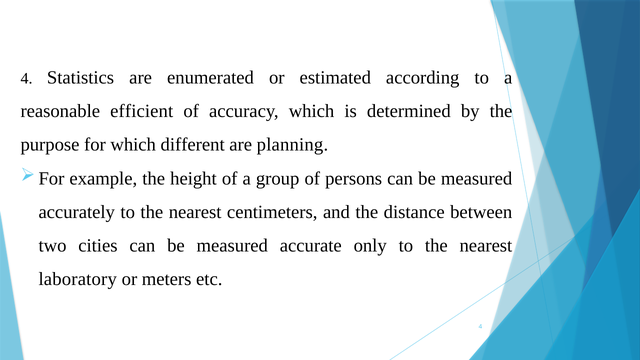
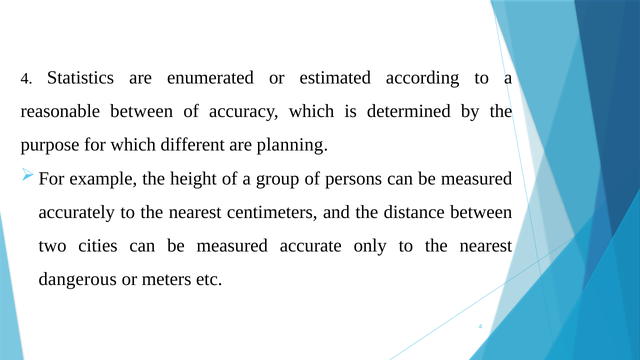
reasonable efficient: efficient -> between
laboratory: laboratory -> dangerous
